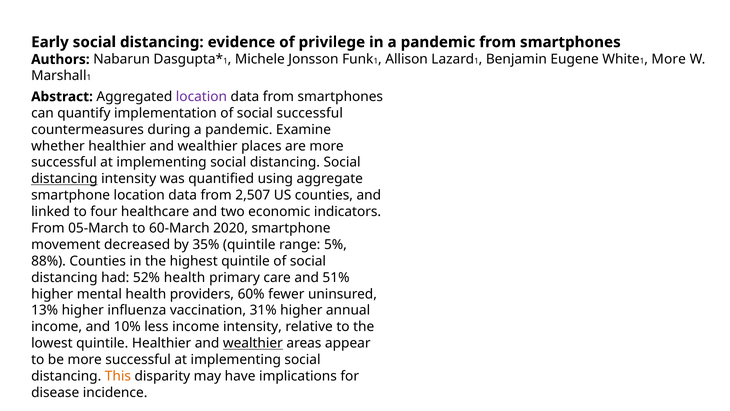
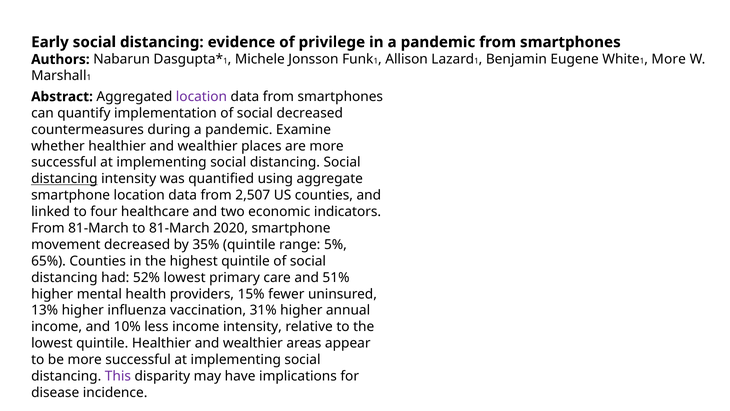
social successful: successful -> decreased
From 05-March: 05-March -> 81-March
to 60-March: 60-March -> 81-March
88%: 88% -> 65%
52% health: health -> lowest
60%: 60% -> 15%
wealthier at (253, 343) underline: present -> none
This colour: orange -> purple
